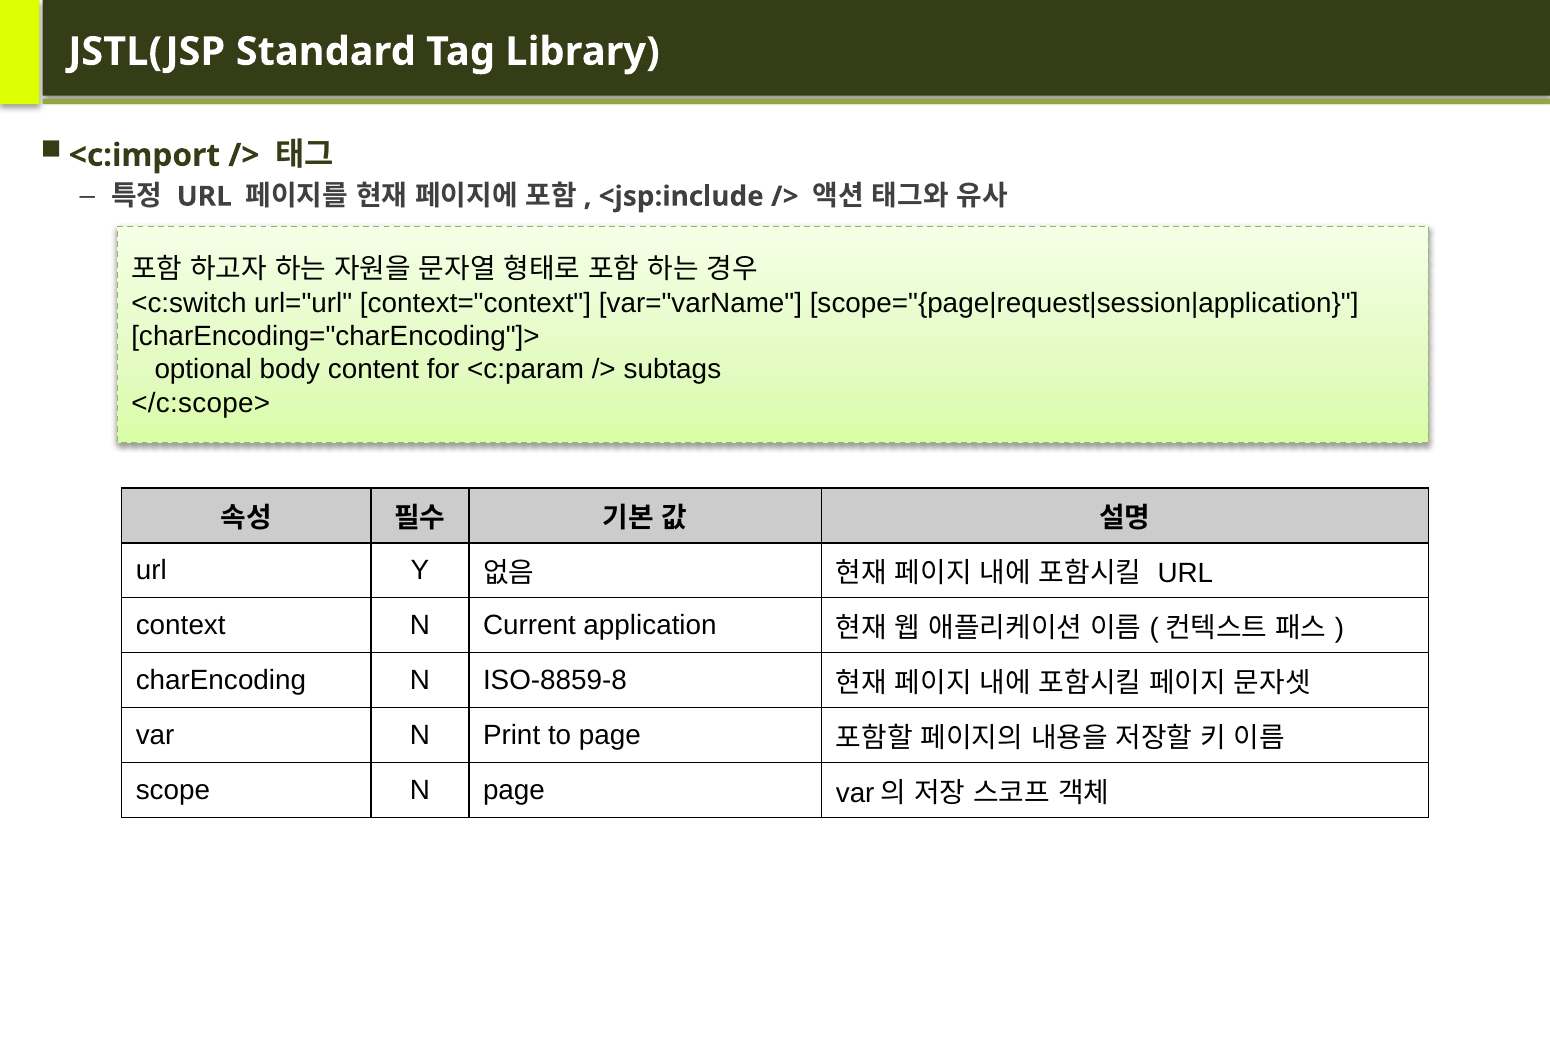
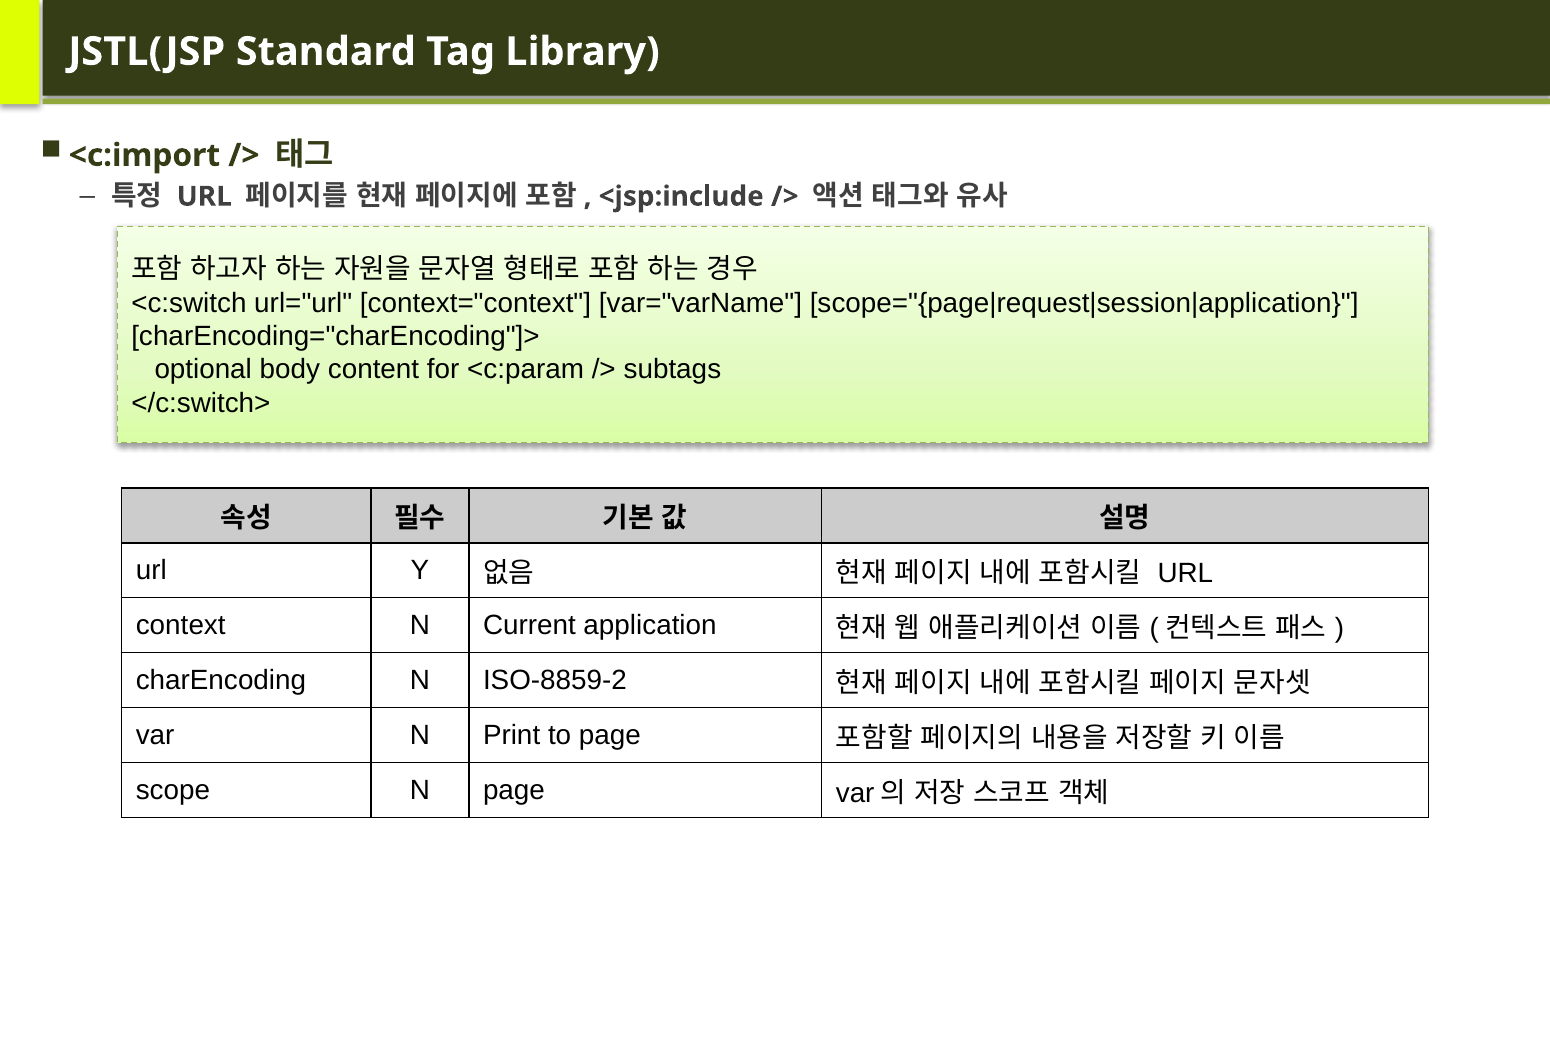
</c:scope>: </c:scope> -> </c:switch>
ISO-8859-8: ISO-8859-8 -> ISO-8859-2
